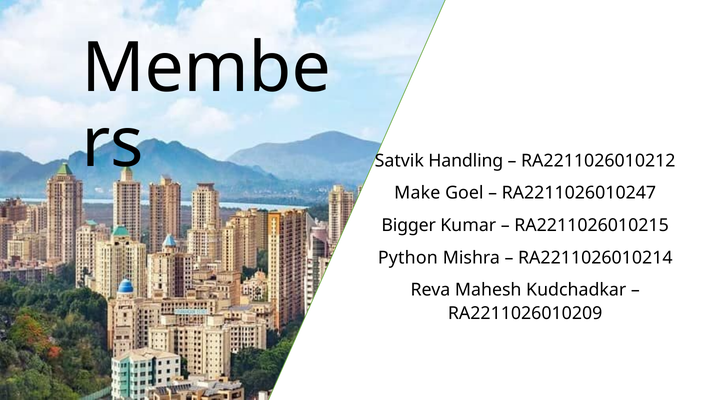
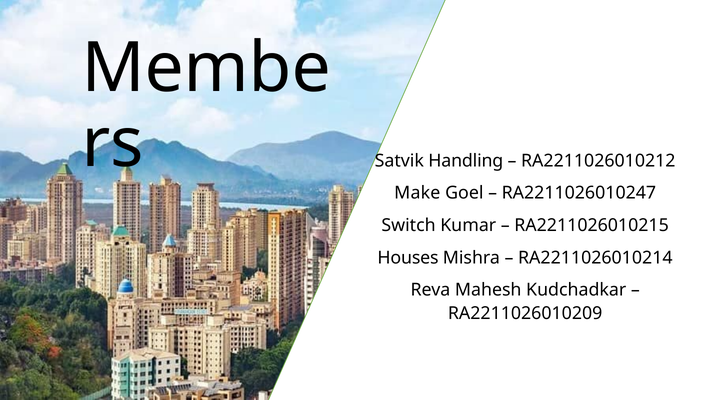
Bigger: Bigger -> Switch
Python: Python -> Houses
